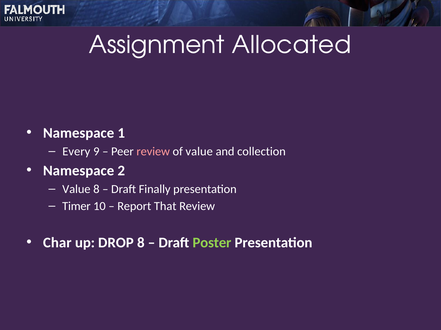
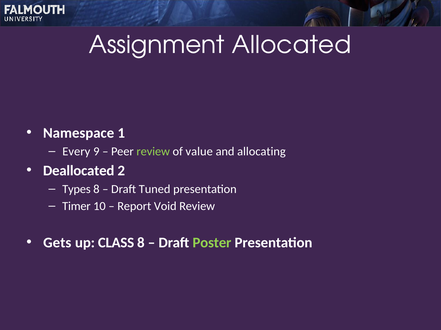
review at (153, 152) colour: pink -> light green
collection: collection -> allocating
Namespace at (79, 171): Namespace -> Deallocated
Value at (76, 189): Value -> Types
Finally: Finally -> Tuned
That: That -> Void
Char: Char -> Gets
DROP: DROP -> CLASS
